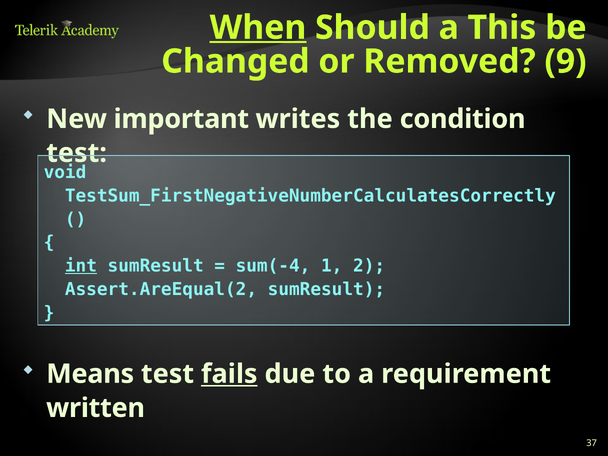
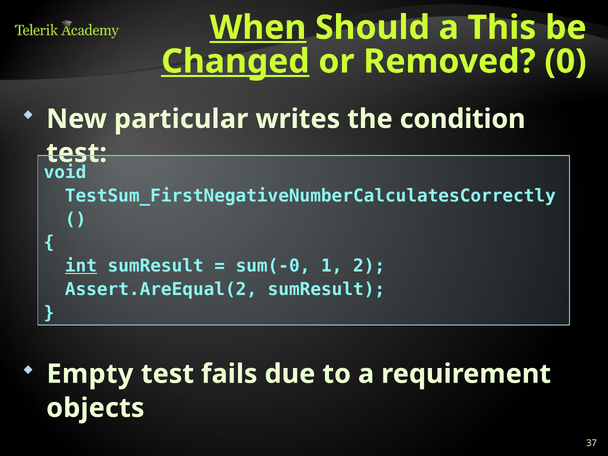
Changed underline: none -> present
9: 9 -> 0
important: important -> particular
sum(-4: sum(-4 -> sum(-0
Means: Means -> Empty
fails underline: present -> none
written: written -> objects
